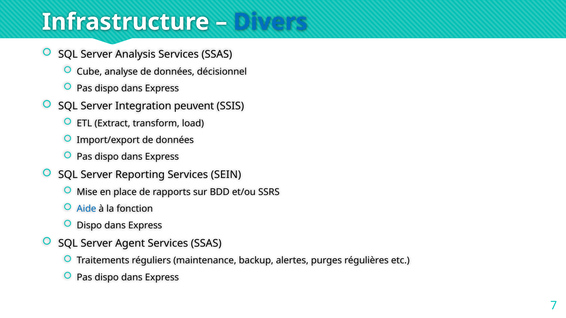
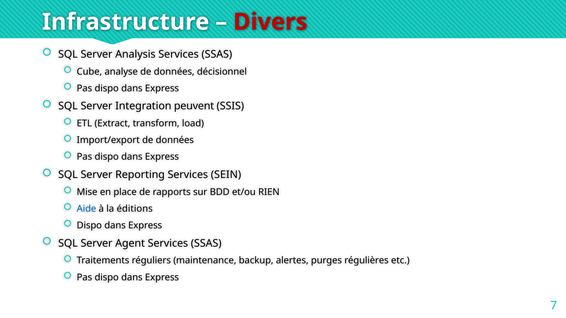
Divers colour: blue -> red
SSRS: SSRS -> RIEN
fonction: fonction -> éditions
